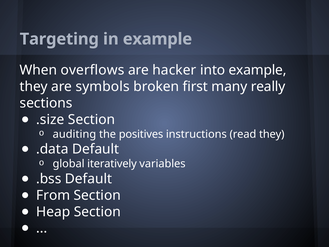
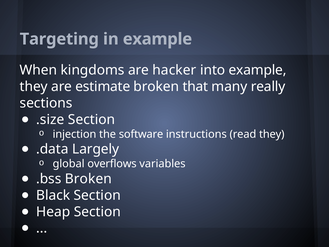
overflows: overflows -> kingdoms
symbols: symbols -> estimate
first: first -> that
auditing: auditing -> injection
positives: positives -> software
.data Default: Default -> Largely
iteratively: iteratively -> overflows
.bss Default: Default -> Broken
From: From -> Black
